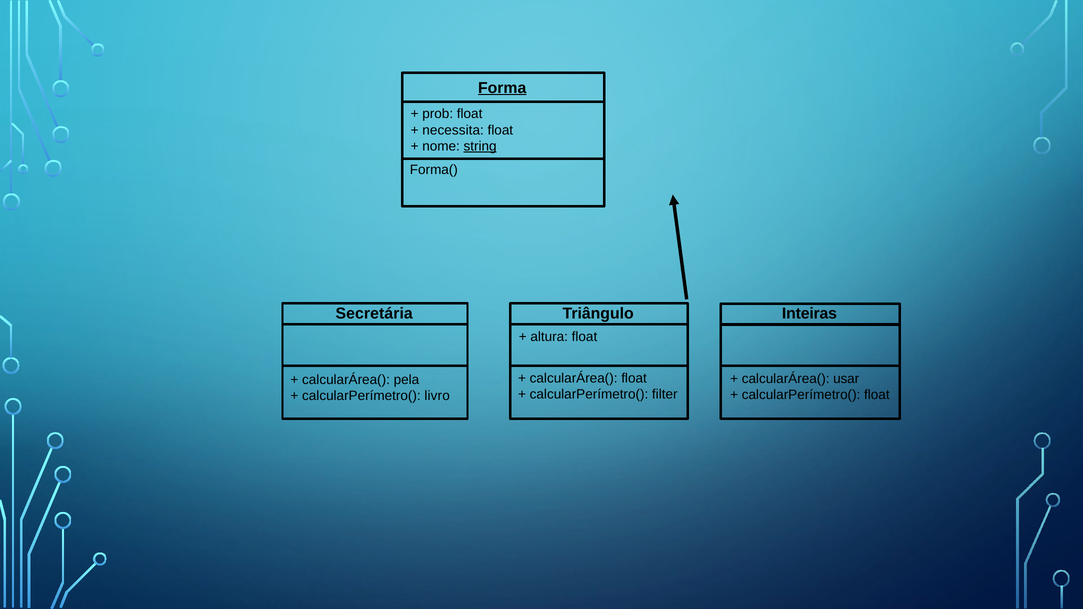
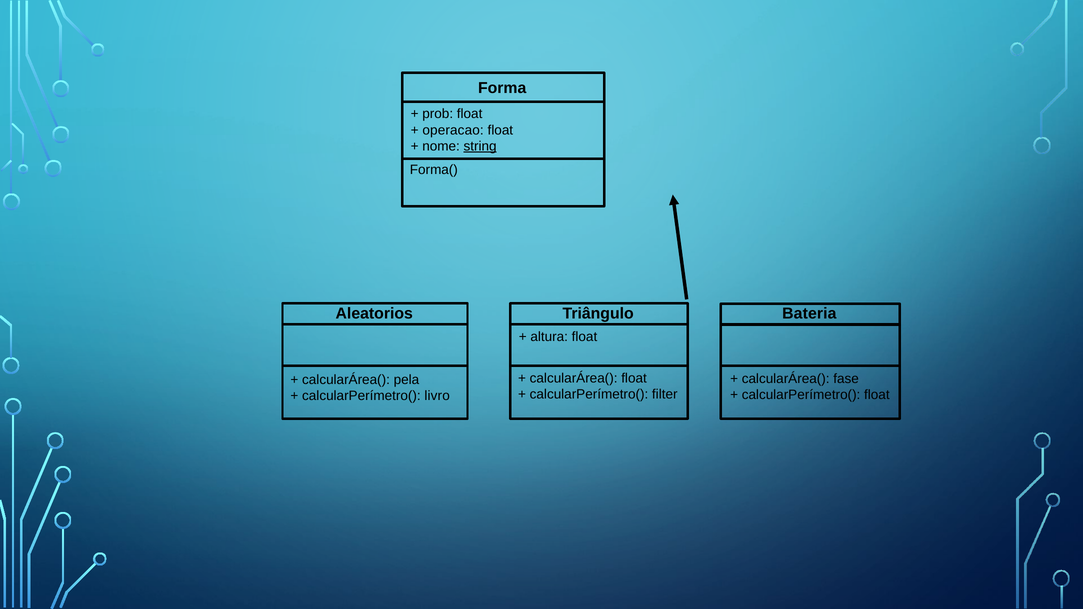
Forma underline: present -> none
necessita: necessita -> operacao
Secretária: Secretária -> Aleatorios
Inteiras: Inteiras -> Bateria
usar: usar -> fase
